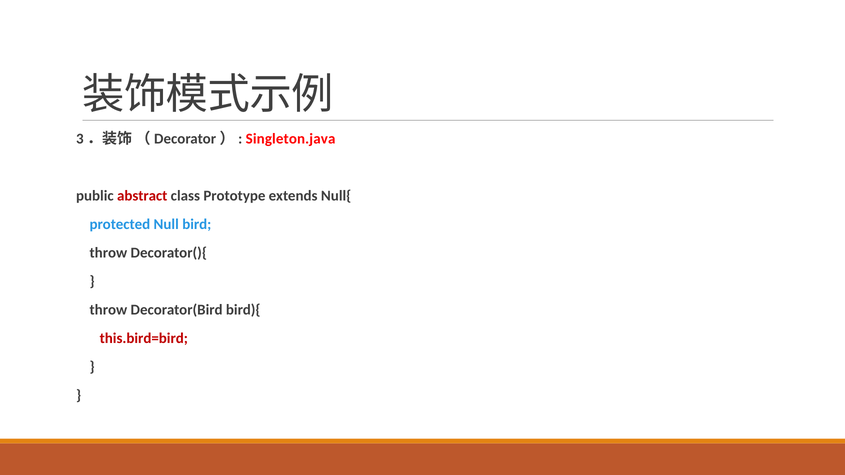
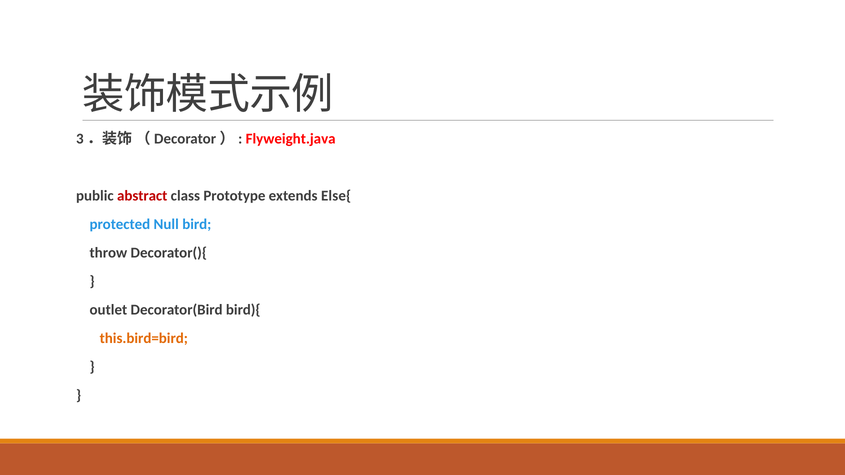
Singleton.java: Singleton.java -> Flyweight.java
Null{: Null{ -> Else{
throw at (108, 310): throw -> outlet
this.bird=bird colour: red -> orange
